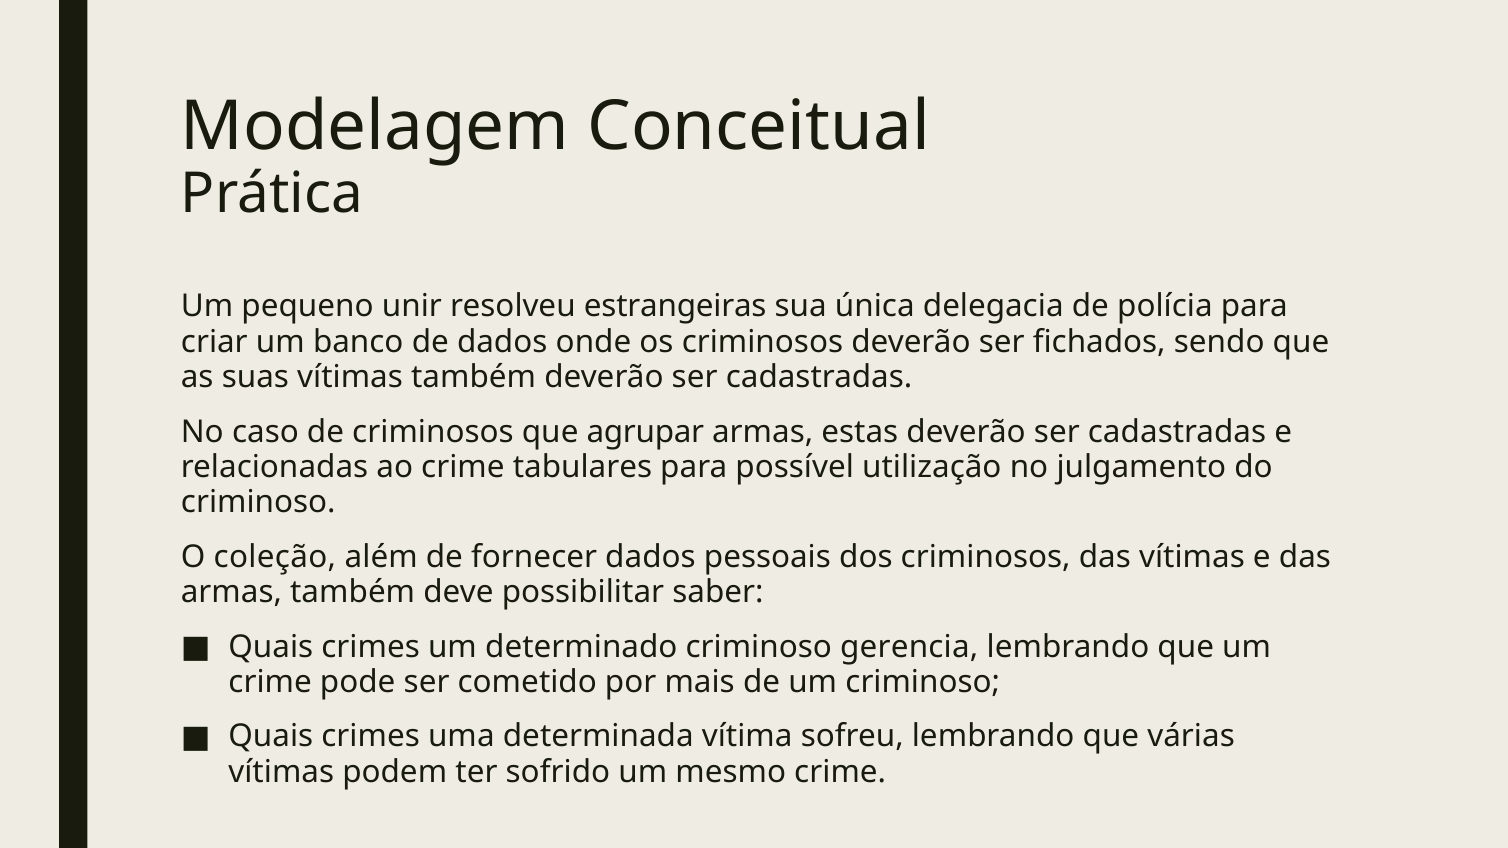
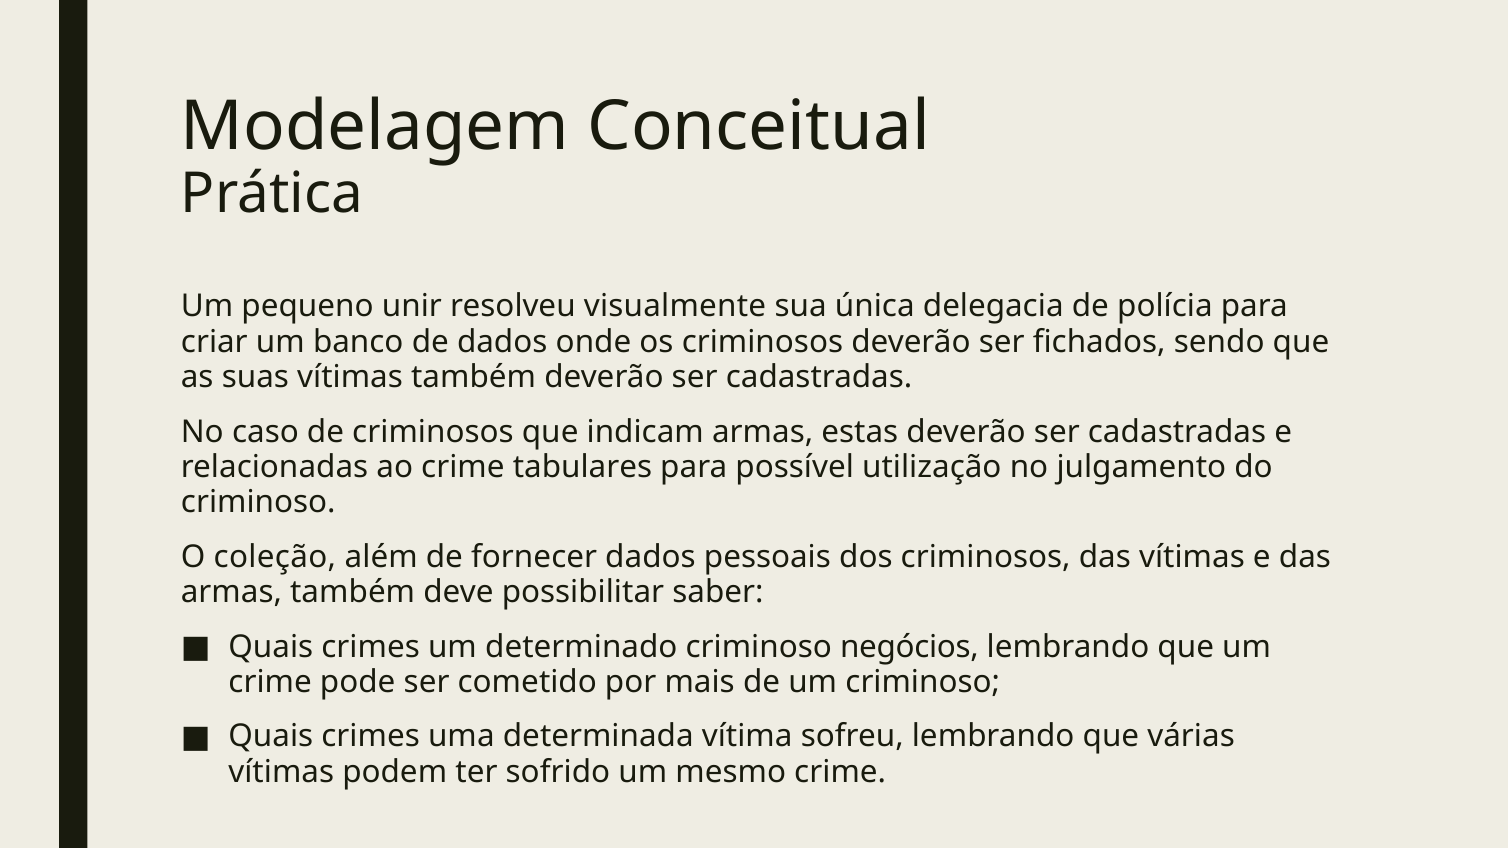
estrangeiras: estrangeiras -> visualmente
agrupar: agrupar -> indicam
gerencia: gerencia -> negócios
